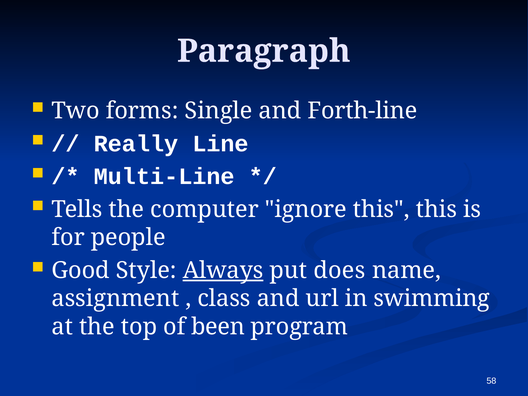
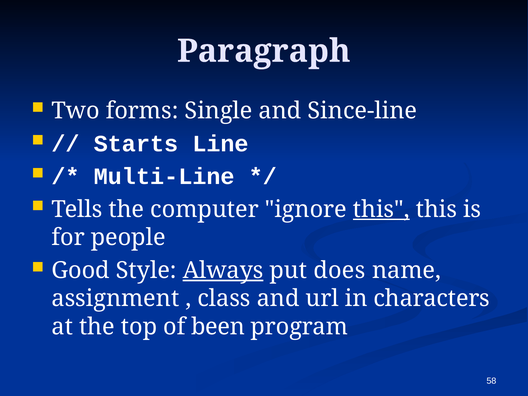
Forth-line: Forth-line -> Since-line
Really: Really -> Starts
this at (381, 209) underline: none -> present
swimming: swimming -> characters
